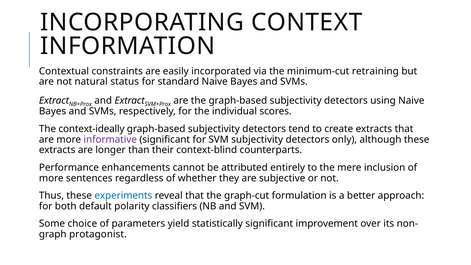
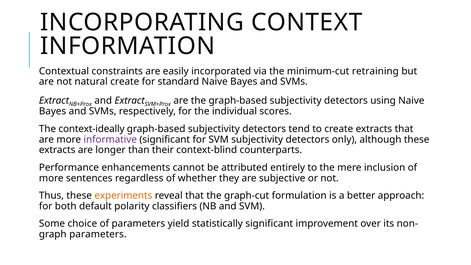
natural status: status -> create
experiments colour: blue -> orange
protagonist at (98, 234): protagonist -> parameters
